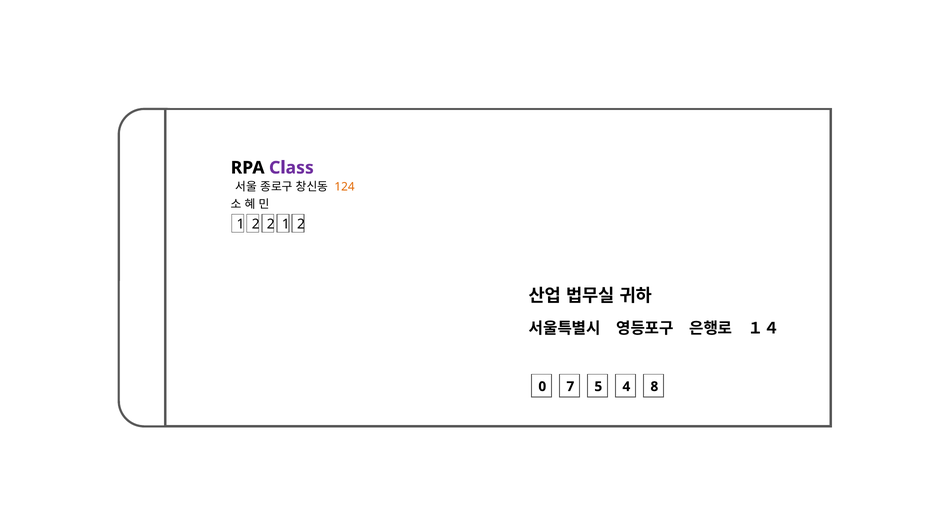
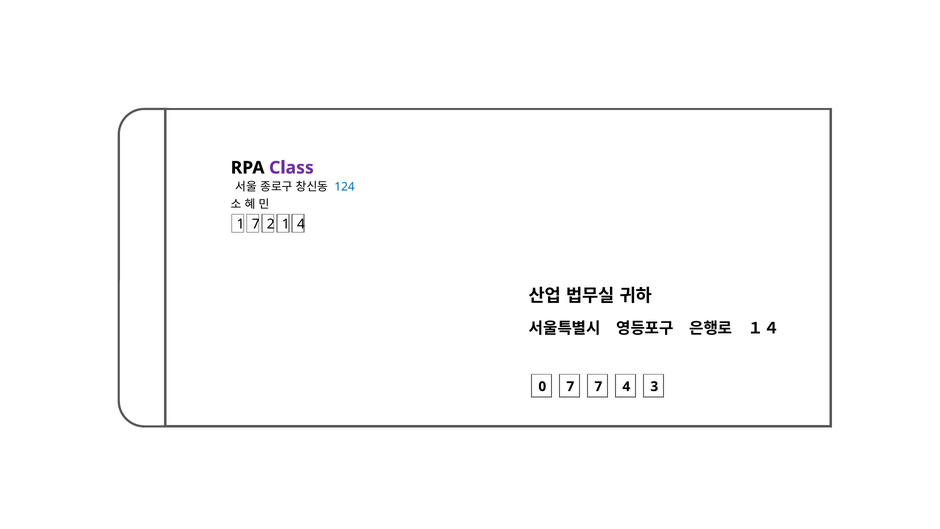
124 colour: orange -> blue
2 at (256, 224): 2 -> 7
2 1 2: 2 -> 4
7 5: 5 -> 7
8: 8 -> 3
